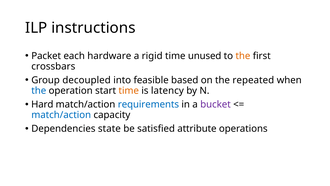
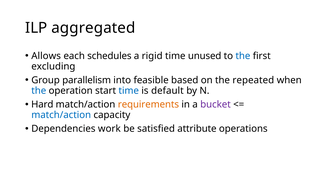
instructions: instructions -> aggregated
Packet: Packet -> Allows
hardware: hardware -> schedules
the at (243, 56) colour: orange -> blue
crossbars: crossbars -> excluding
decoupled: decoupled -> parallelism
time at (129, 90) colour: orange -> blue
latency: latency -> default
requirements colour: blue -> orange
state: state -> work
